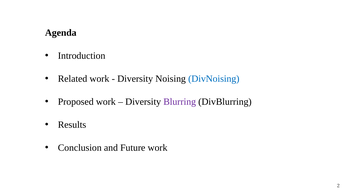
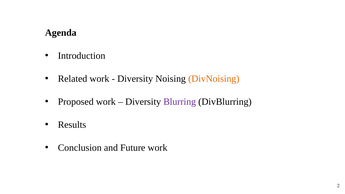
DivNoising colour: blue -> orange
